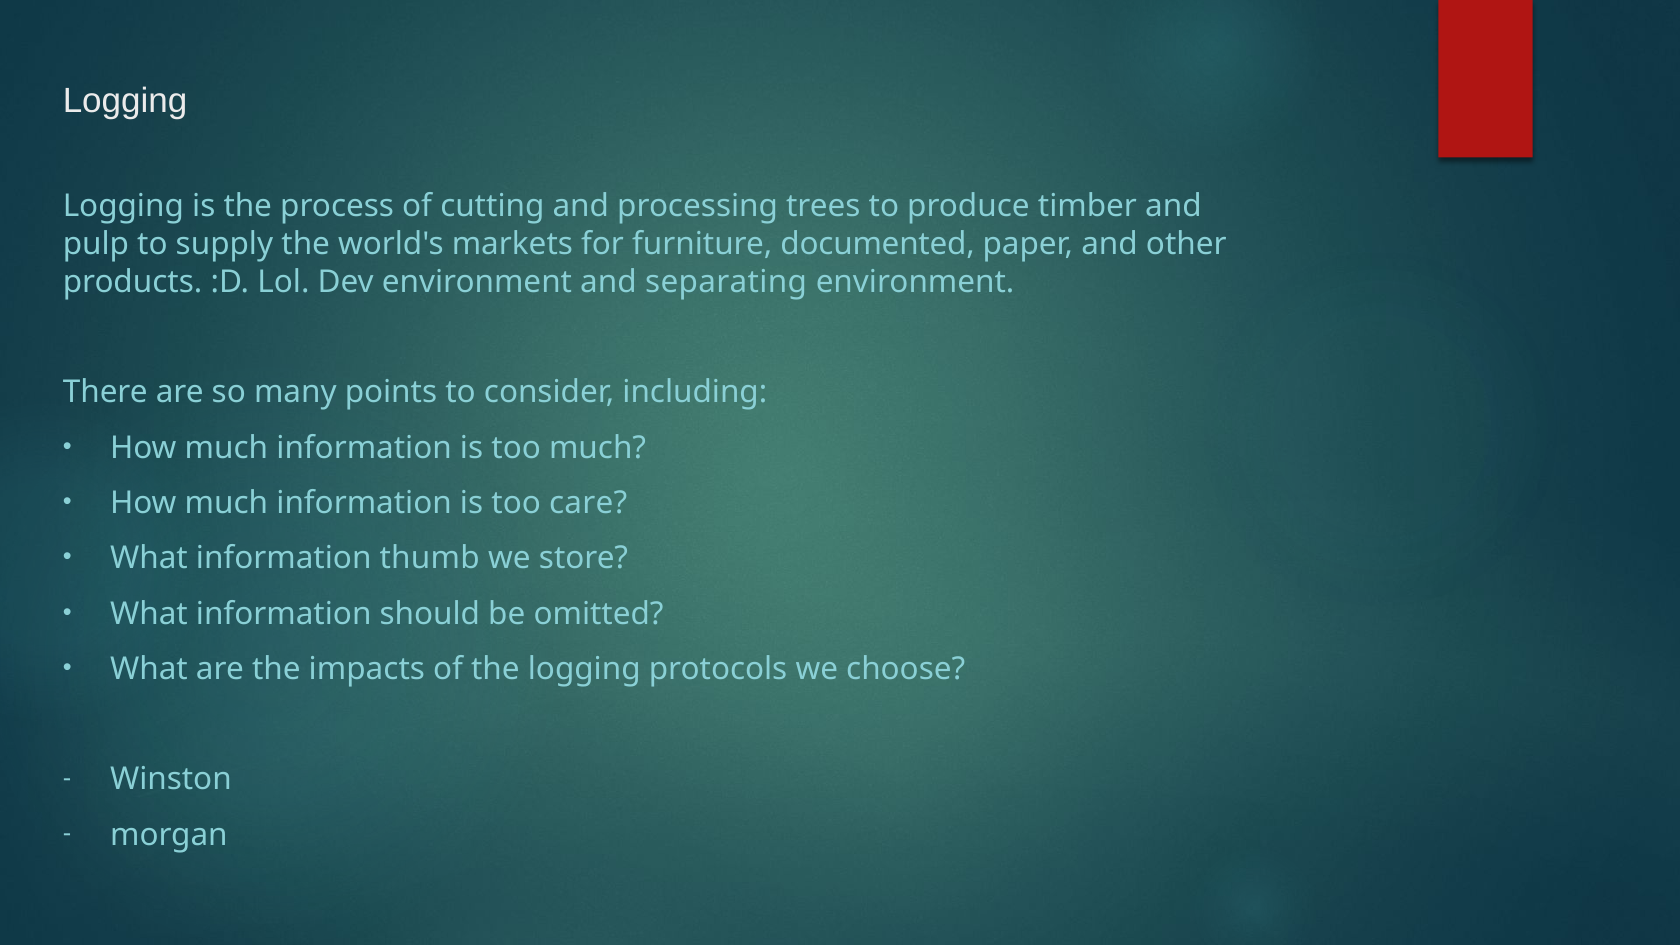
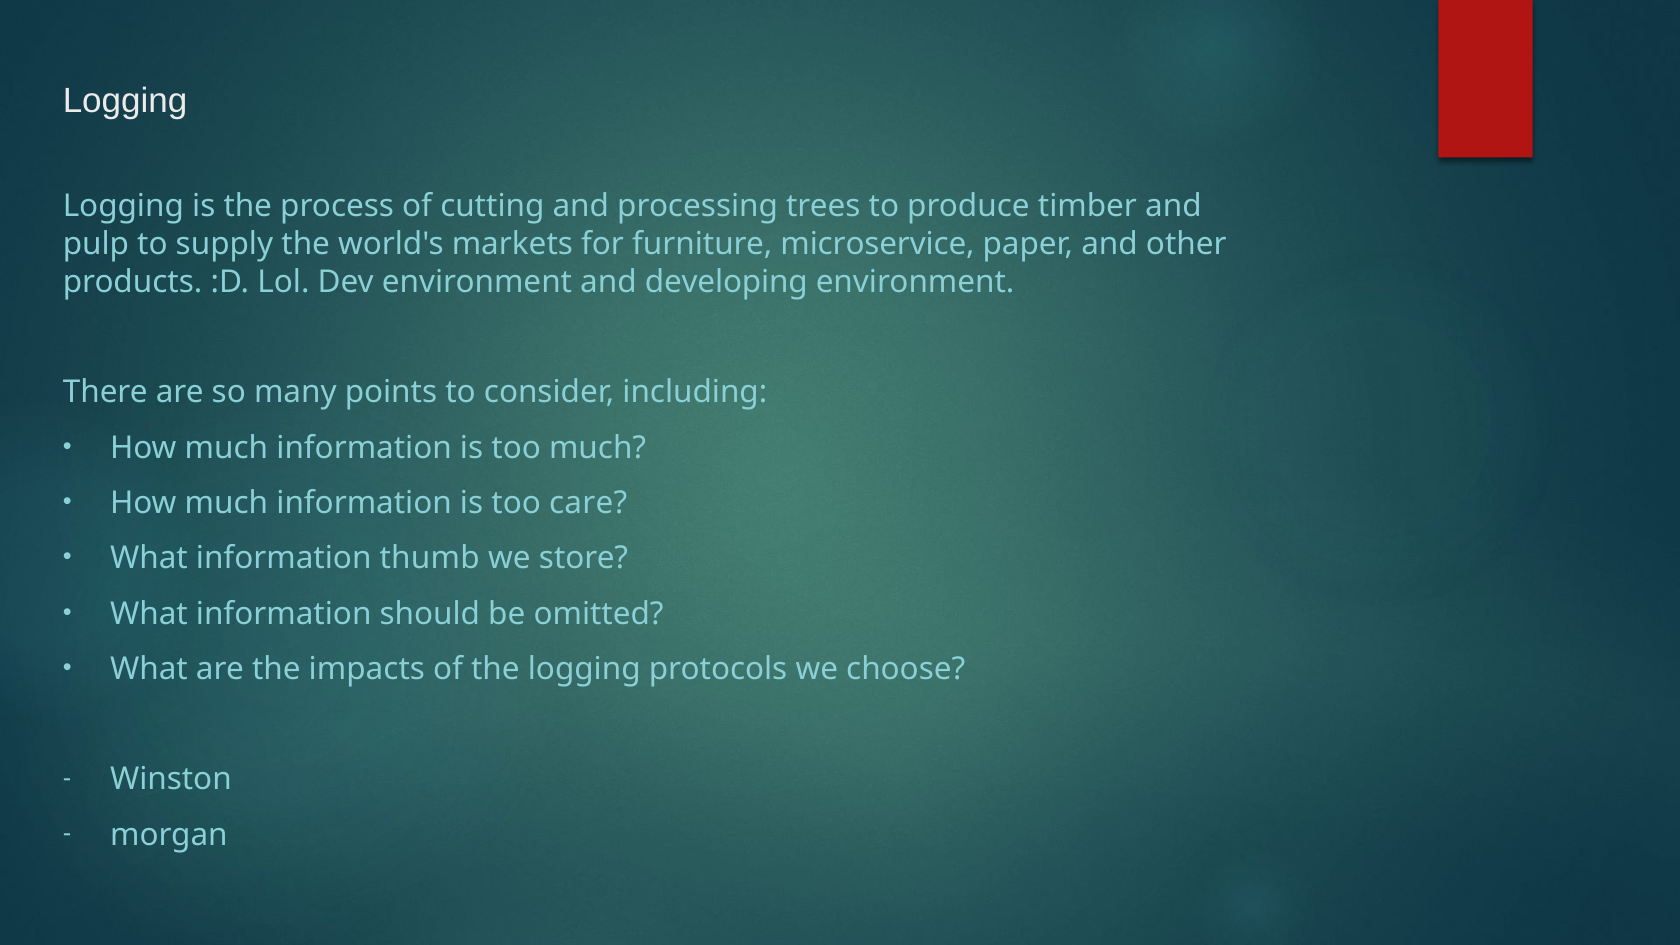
documented: documented -> microservice
separating: separating -> developing
